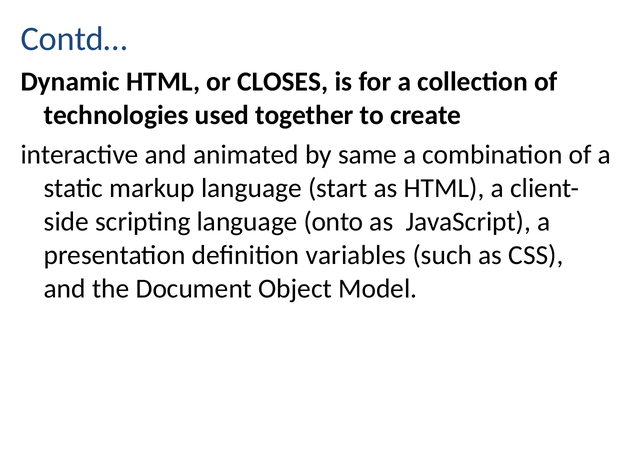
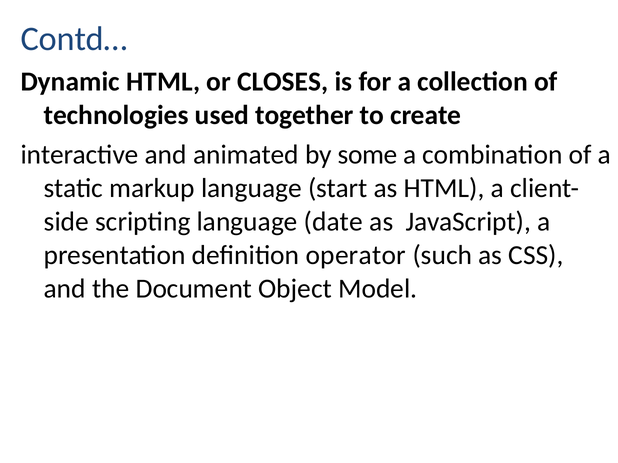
same: same -> some
onto: onto -> date
variables: variables -> operator
